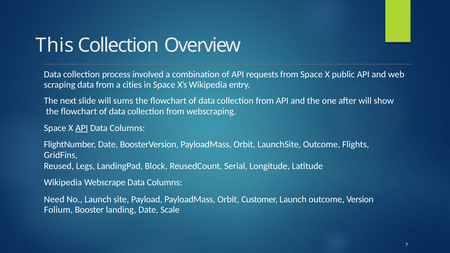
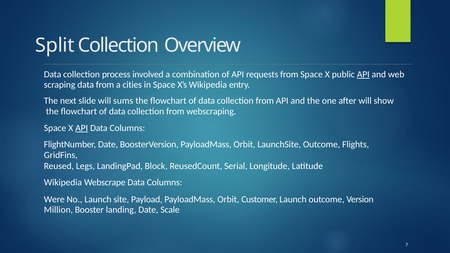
This: This -> Split
API at (363, 74) underline: none -> present
Need: Need -> Were
Folium: Folium -> Million
